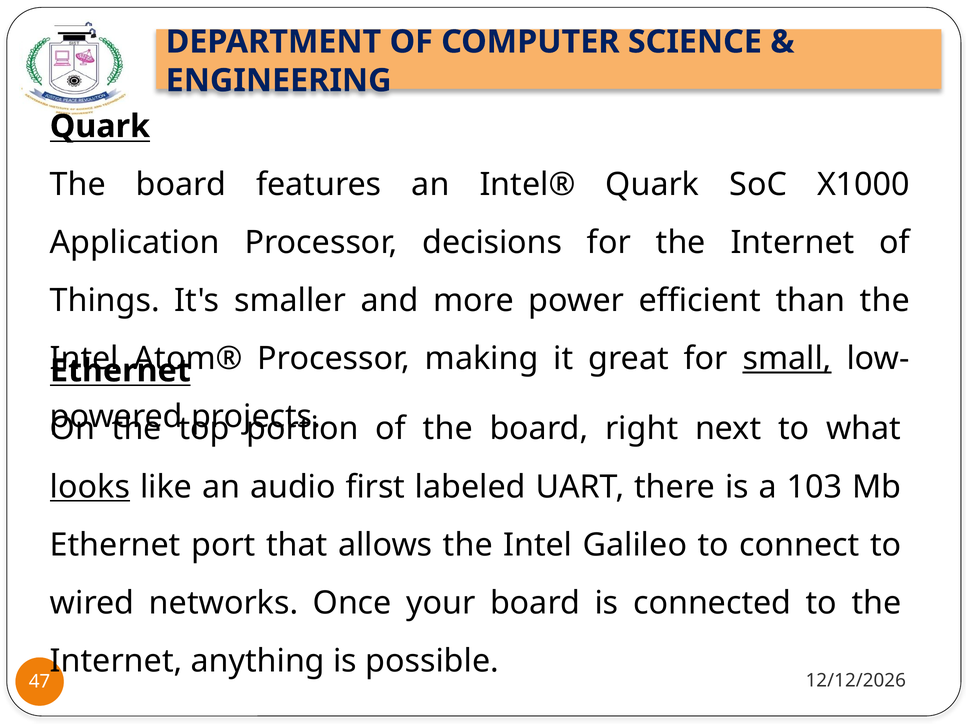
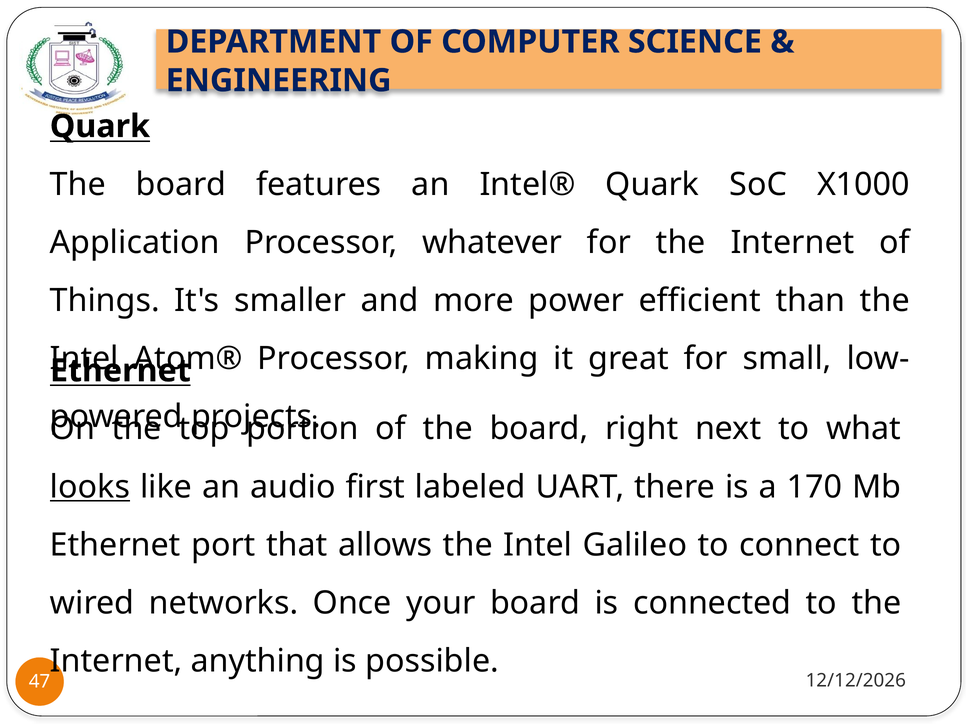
decisions: decisions -> whatever
small underline: present -> none
103: 103 -> 170
